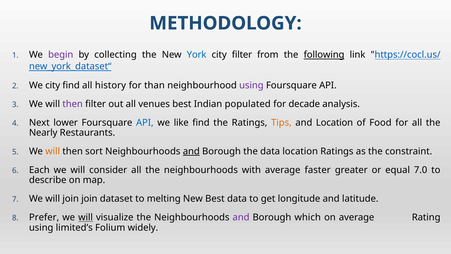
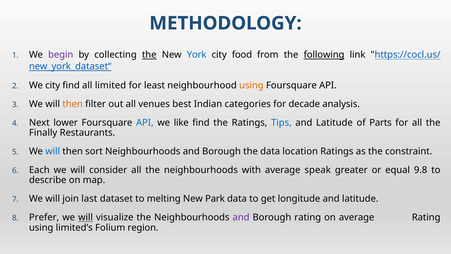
the at (149, 55) underline: none -> present
city filter: filter -> food
history: history -> limited
than: than -> least
using at (251, 85) colour: purple -> orange
then at (73, 104) colour: purple -> orange
populated: populated -> categories
Tips colour: orange -> blue
Location at (335, 122): Location -> Latitude
Food: Food -> Parts
Nearly: Nearly -> Finally
will at (53, 151) colour: orange -> blue
and at (191, 151) underline: present -> none
faster: faster -> speak
7.0: 7.0 -> 9.8
join join: join -> last
New Best: Best -> Park
Borough which: which -> rating
widely: widely -> region
